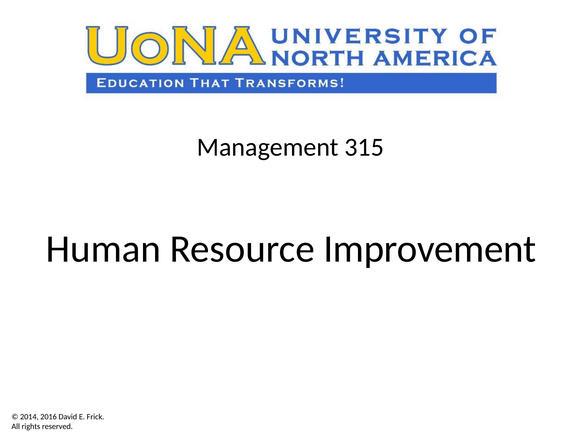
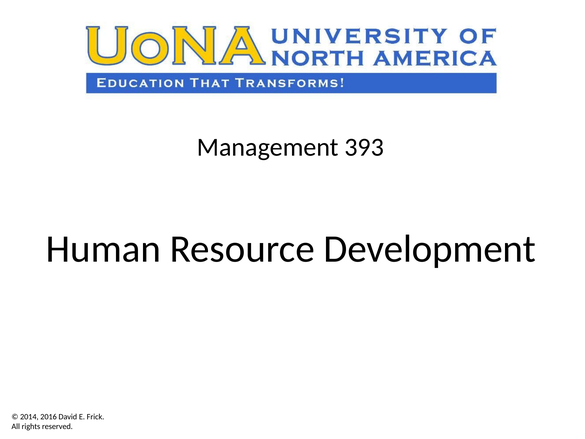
315: 315 -> 393
Improvement: Improvement -> Development
